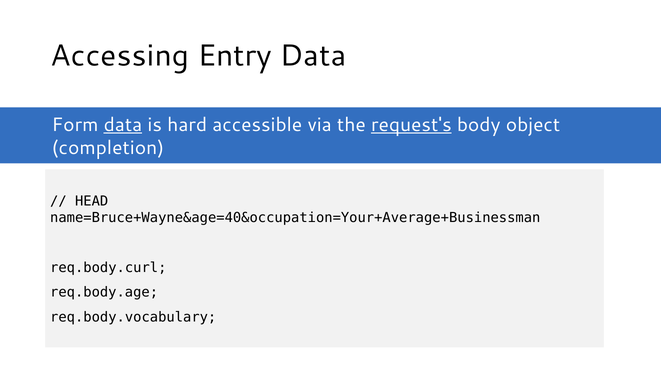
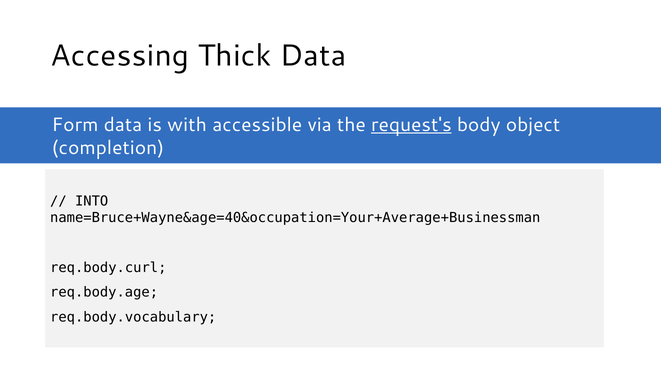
Entry: Entry -> Thick
data at (123, 125) underline: present -> none
hard: hard -> with
HEAD: HEAD -> INTO
